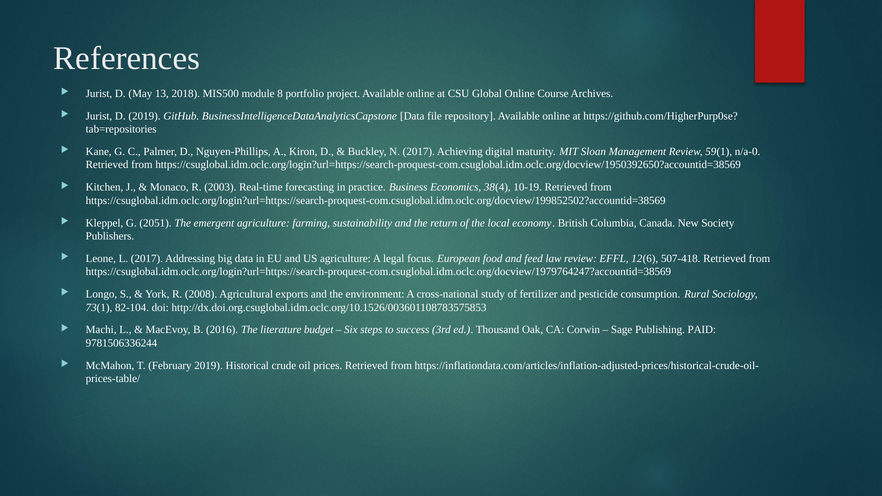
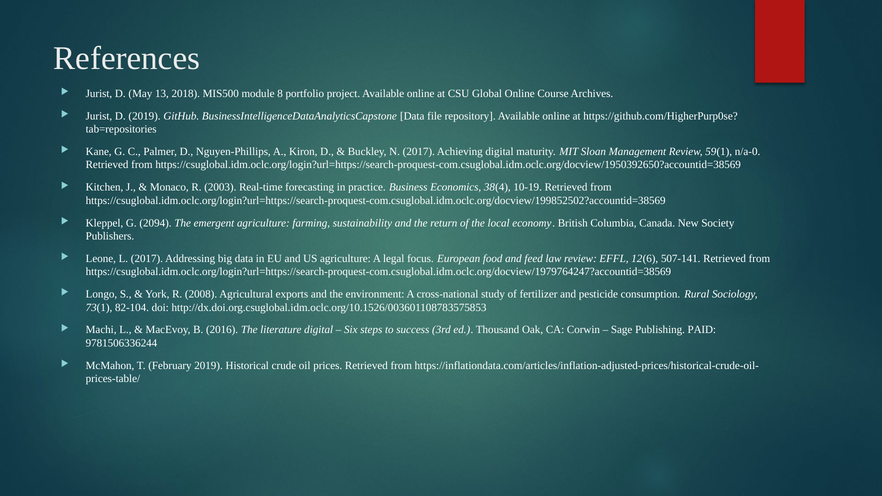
2051: 2051 -> 2094
507-418: 507-418 -> 507-141
literature budget: budget -> digital
